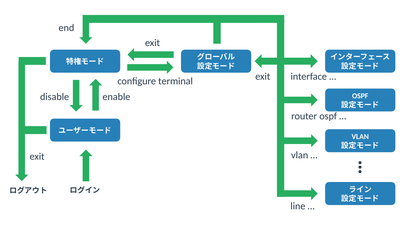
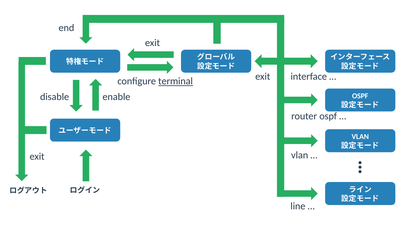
terminal underline: none -> present
